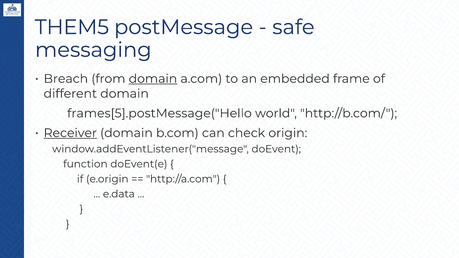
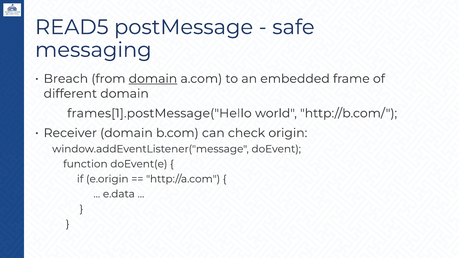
THEM5: THEM5 -> READ5
frames[5].postMessage("Hello: frames[5].postMessage("Hello -> frames[1].postMessage("Hello
Receiver underline: present -> none
